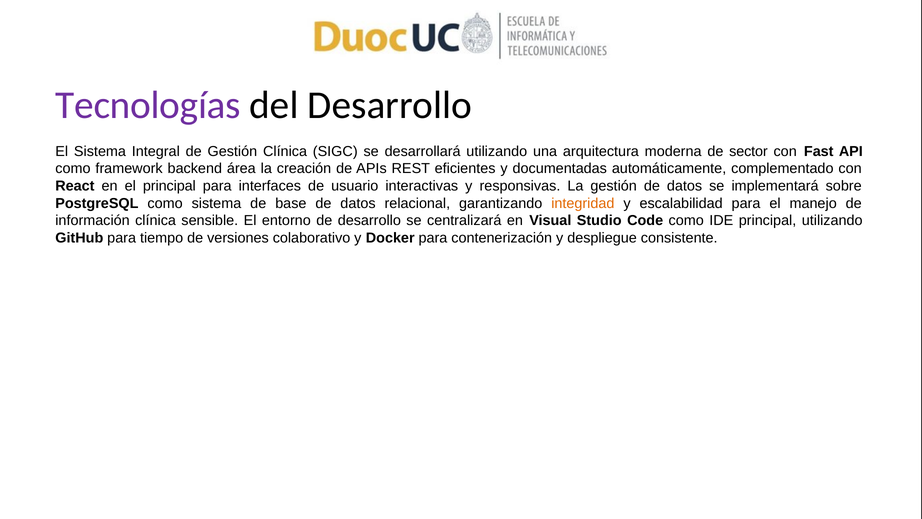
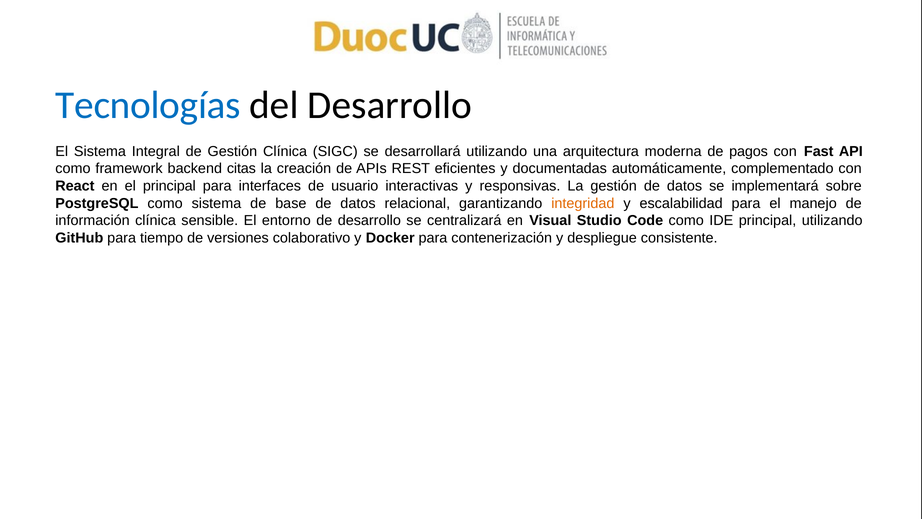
Tecnologías colour: purple -> blue
sector: sector -> pagos
área: área -> citas
